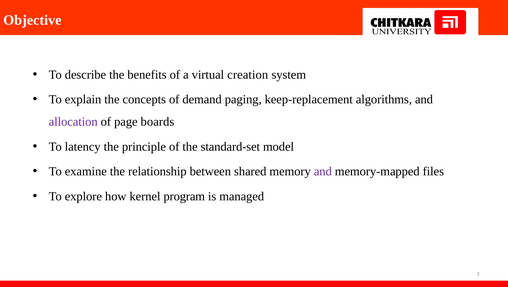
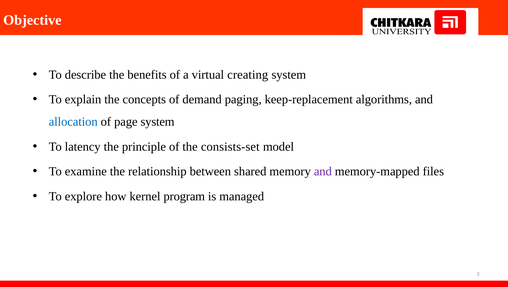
creation: creation -> creating
allocation colour: purple -> blue
page boards: boards -> system
standard-set: standard-set -> consists-set
